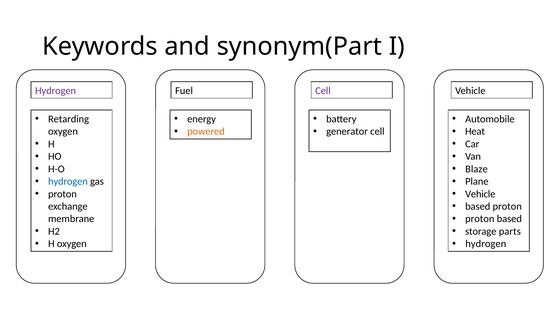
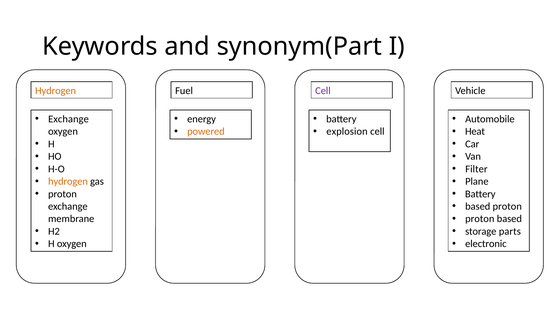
Hydrogen at (56, 91) colour: purple -> orange
Retarding at (69, 119): Retarding -> Exchange
generator: generator -> explosion
Blaze: Blaze -> Filter
hydrogen at (68, 181) colour: blue -> orange
Vehicle at (480, 194): Vehicle -> Battery
hydrogen at (486, 244): hydrogen -> electronic
